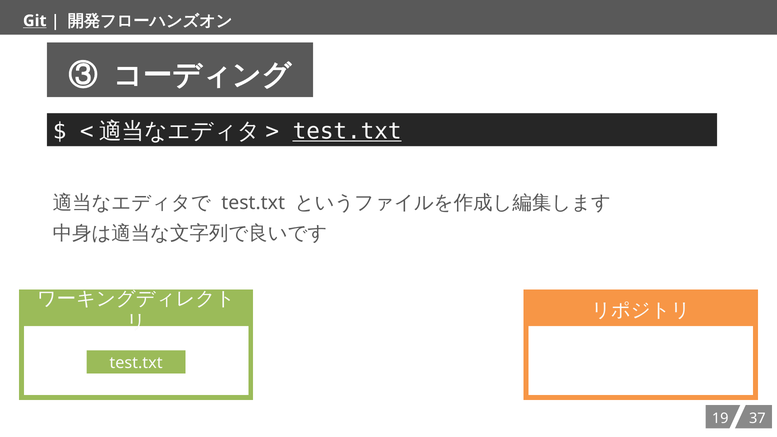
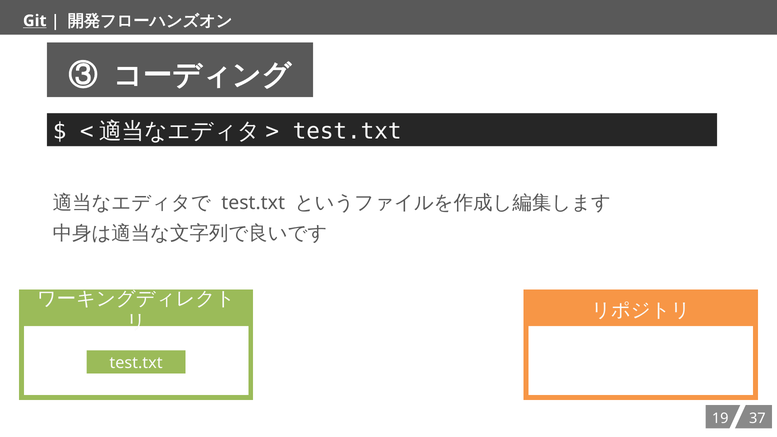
test.txt at (347, 131) underline: present -> none
